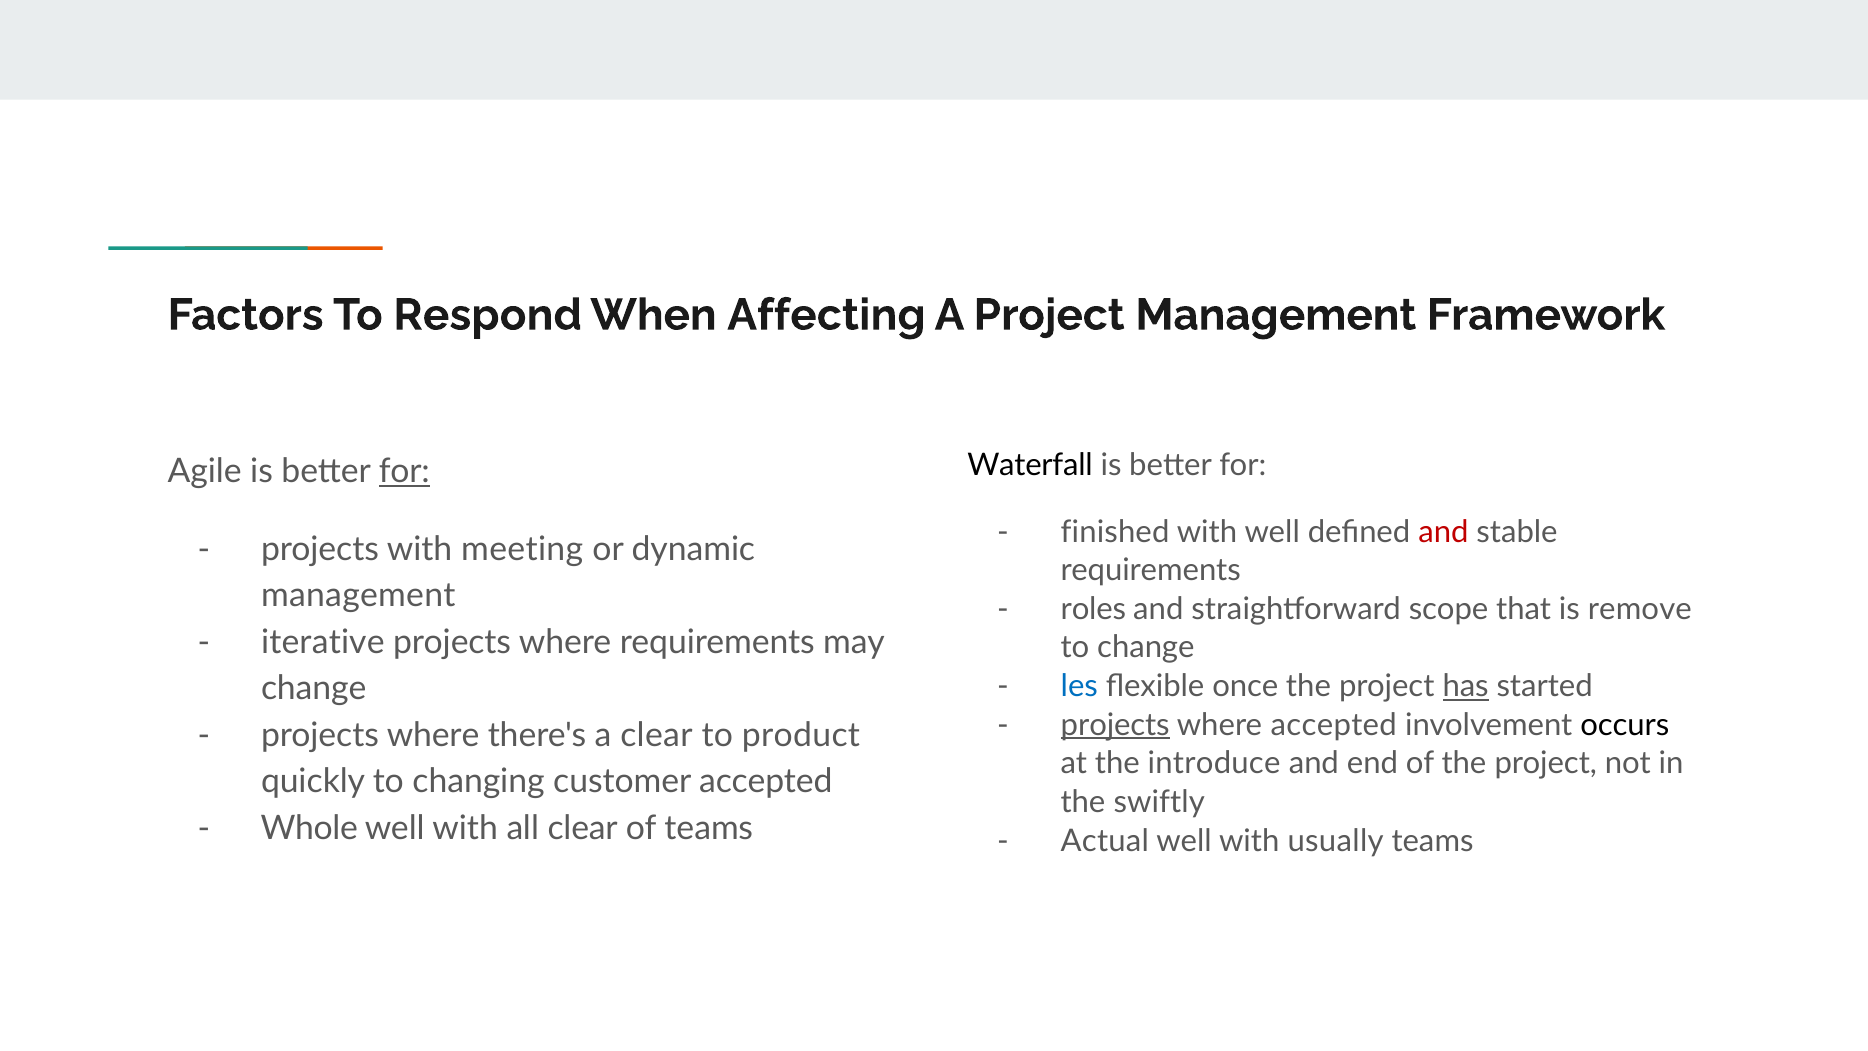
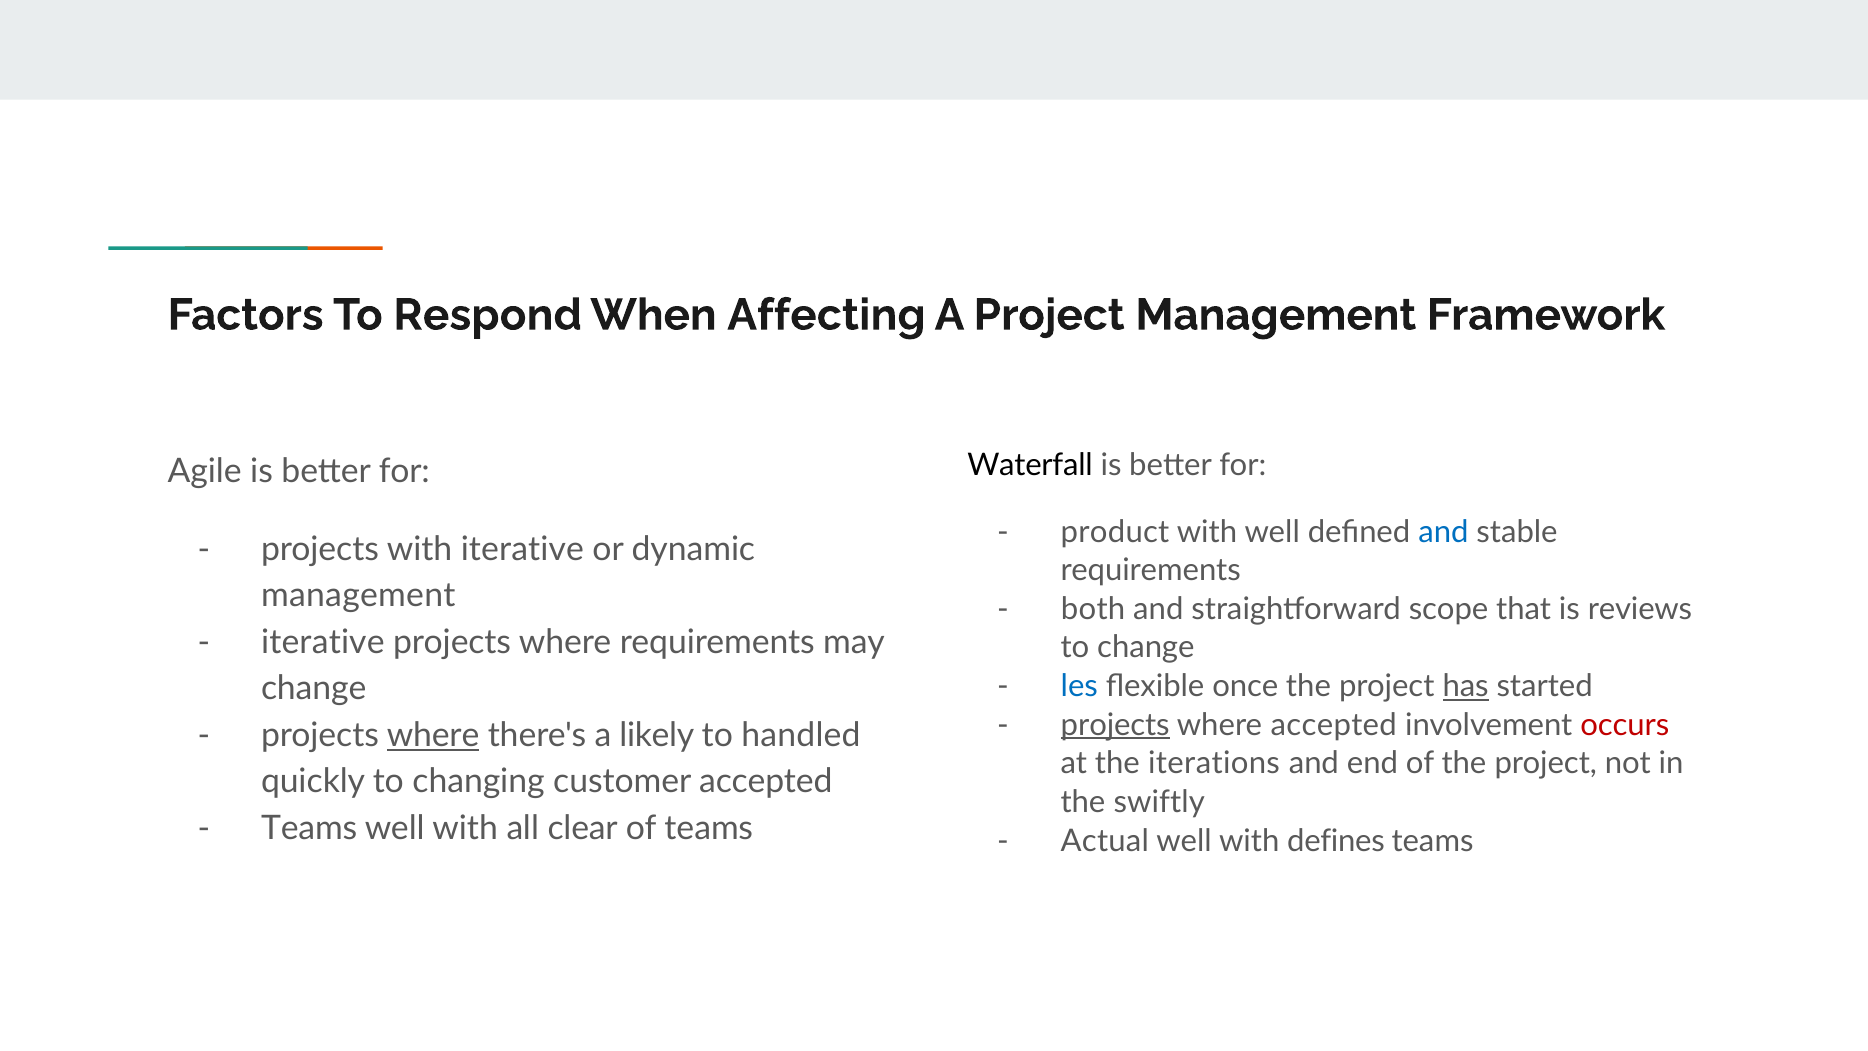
for at (404, 472) underline: present -> none
finished: finished -> product
and at (1443, 532) colour: red -> blue
with meeting: meeting -> iterative
roles: roles -> both
remove: remove -> reviews
occurs colour: black -> red
where at (433, 735) underline: none -> present
a clear: clear -> likely
product: product -> handled
introduce: introduce -> iterations
Whole at (309, 828): Whole -> Teams
usually: usually -> defines
